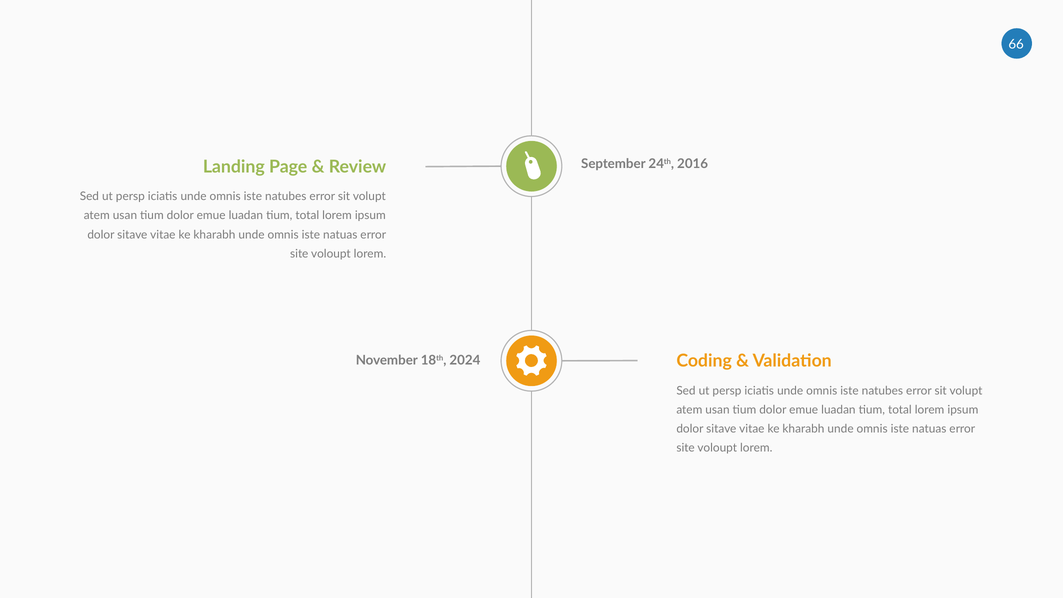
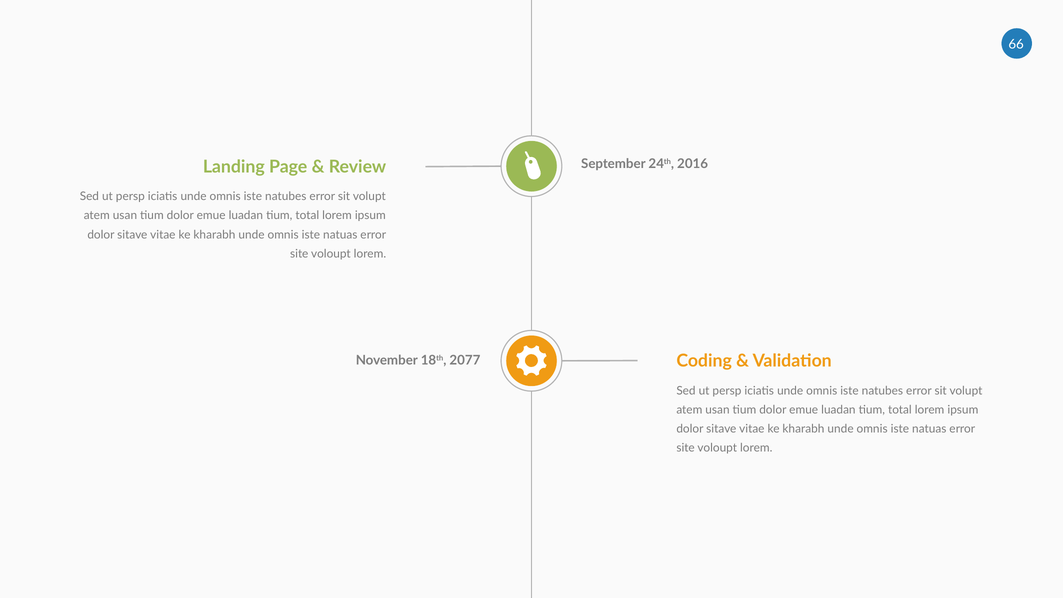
2024: 2024 -> 2077
